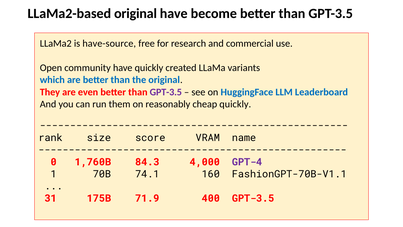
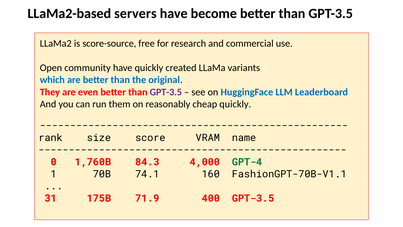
LLaMa2-based original: original -> servers
have-source: have-source -> score-source
GPT-4 colour: purple -> green
